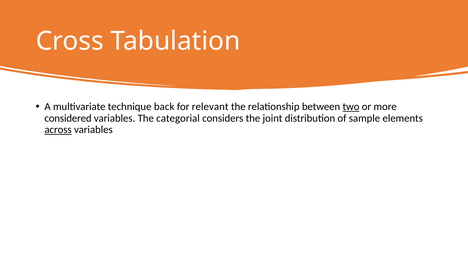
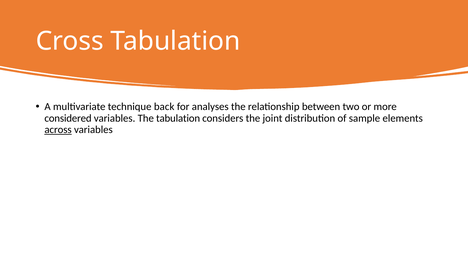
relevant: relevant -> analyses
two underline: present -> none
The categorial: categorial -> tabulation
